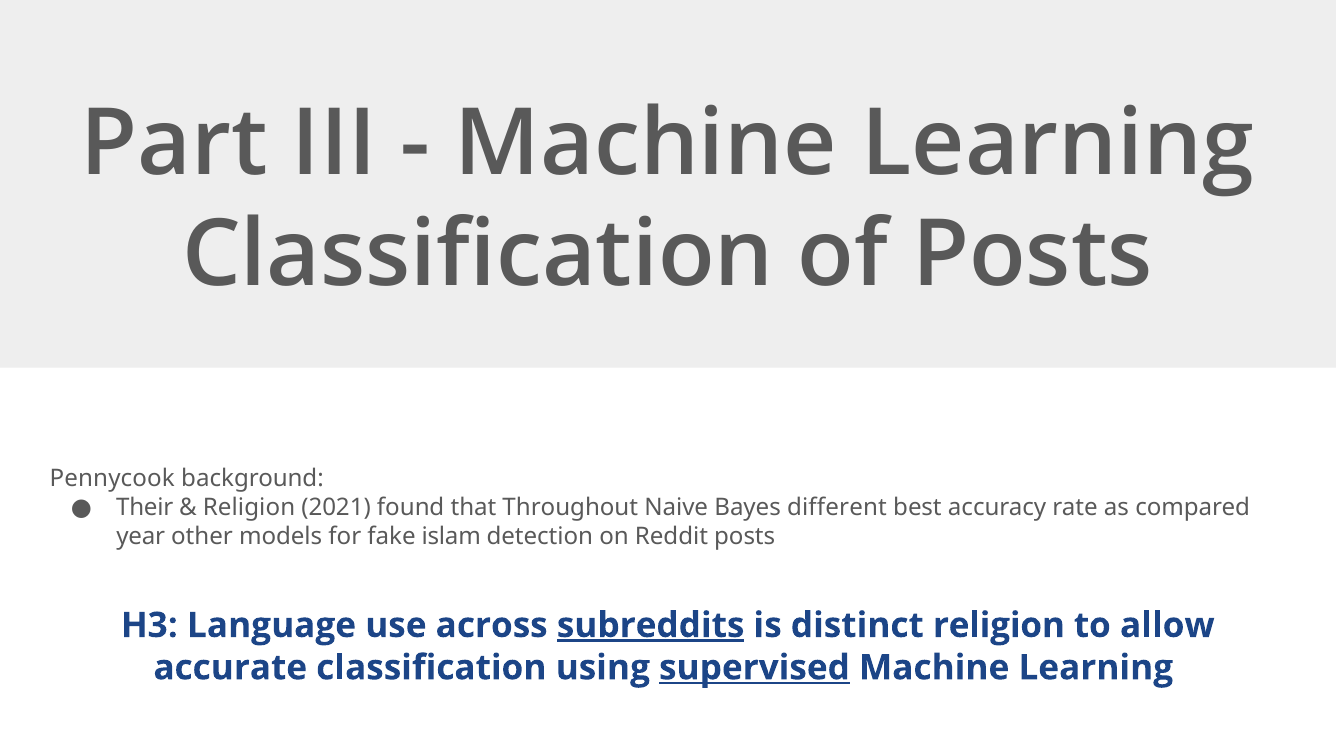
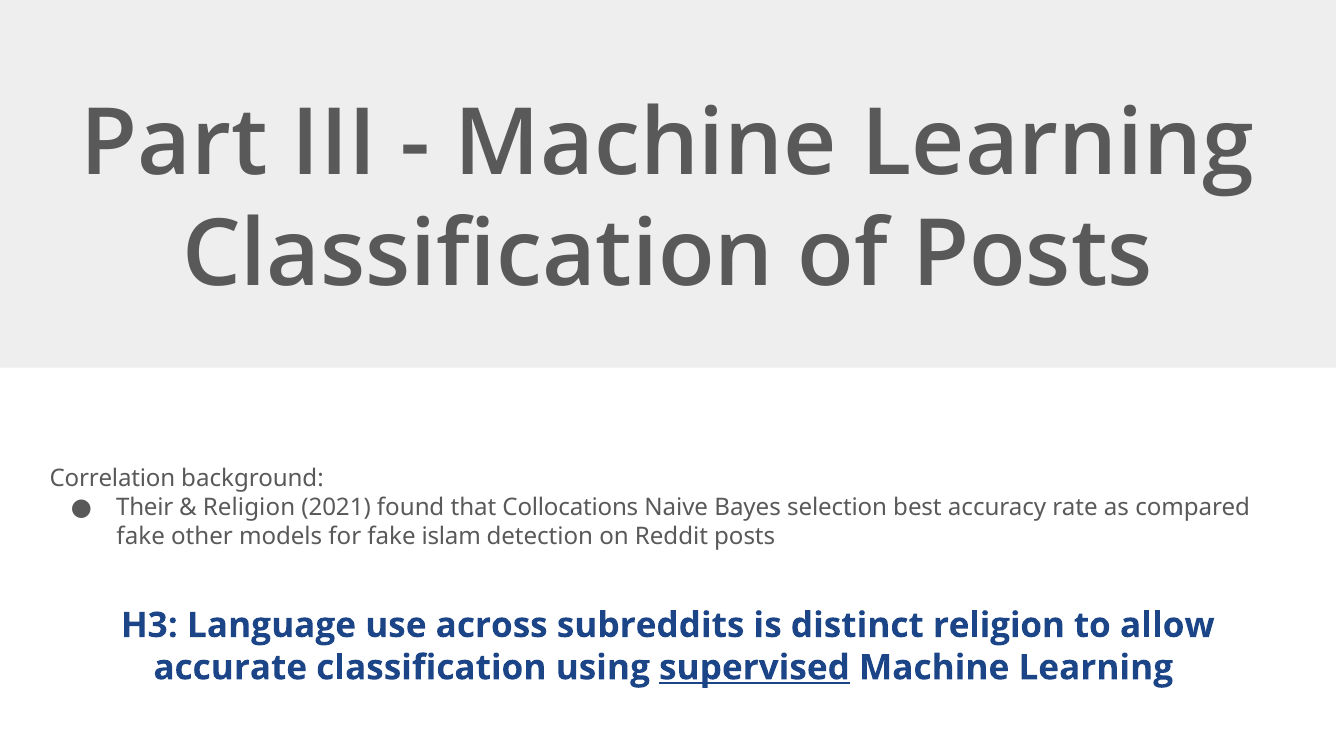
Pennycook: Pennycook -> Correlation
Throughout: Throughout -> Collocations
different: different -> selection
year at (141, 536): year -> fake
subreddits underline: present -> none
